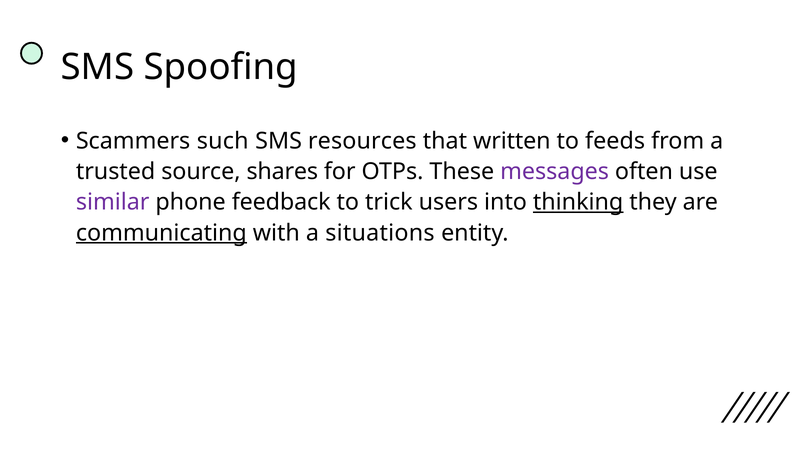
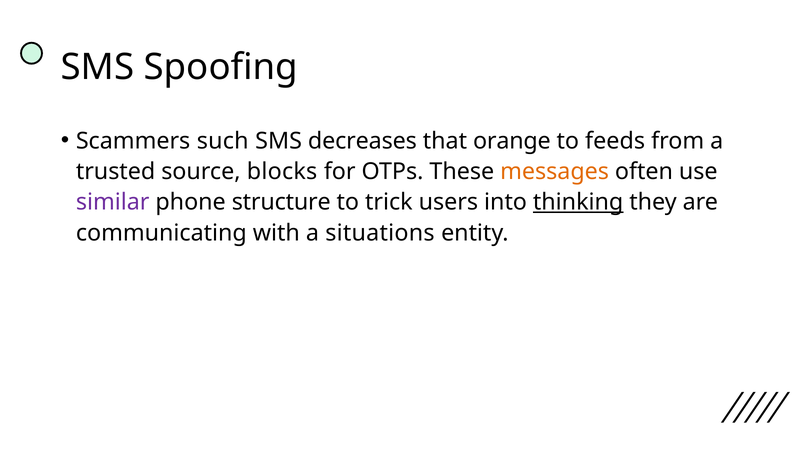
resources: resources -> decreases
written: written -> orange
shares: shares -> blocks
messages colour: purple -> orange
feedback: feedback -> structure
communicating underline: present -> none
